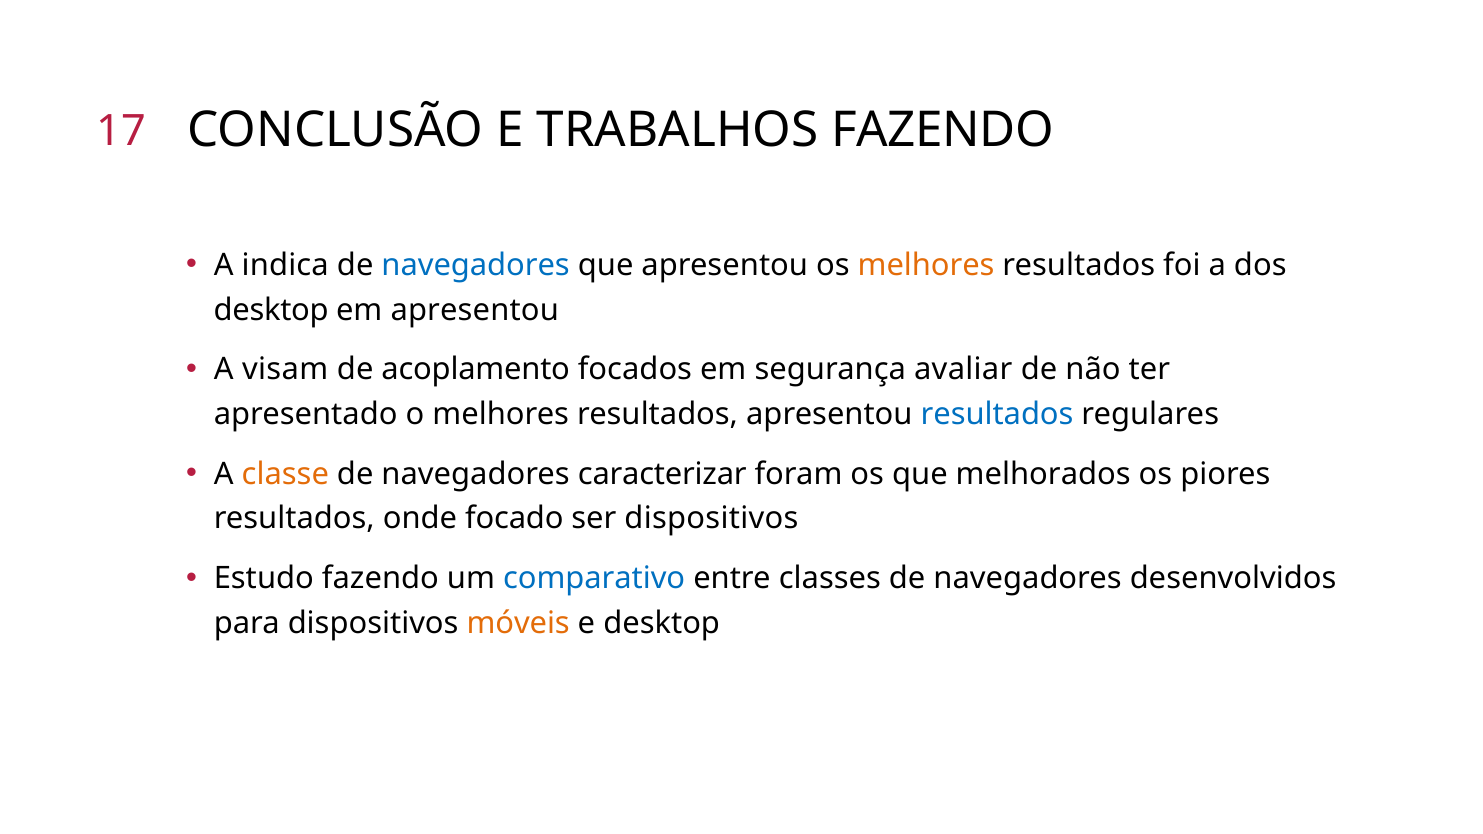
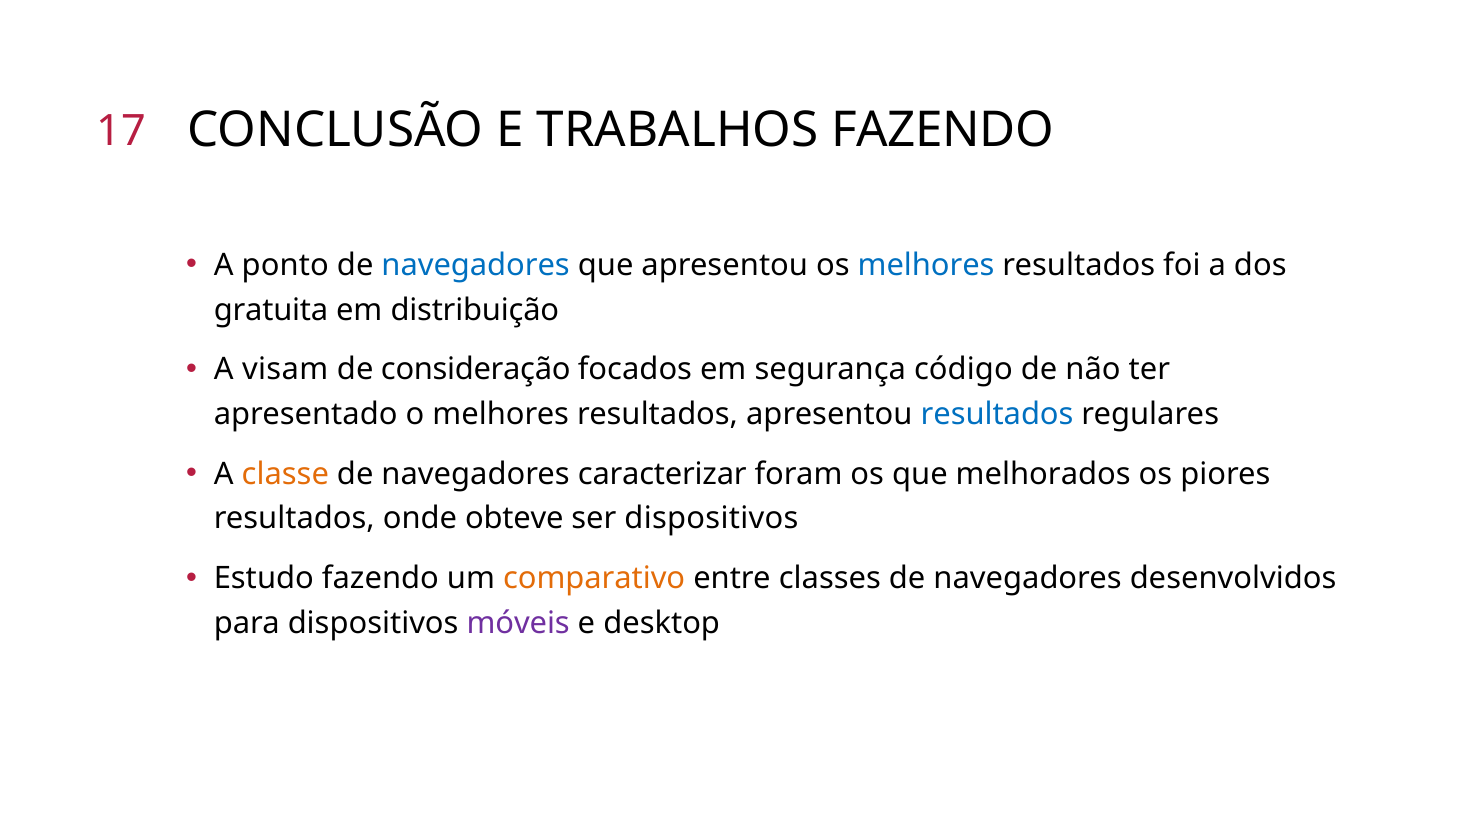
indica: indica -> ponto
melhores at (926, 265) colour: orange -> blue
desktop at (271, 310): desktop -> gratuita
em apresentou: apresentou -> distribuição
acoplamento: acoplamento -> consideração
avaliar: avaliar -> código
focado: focado -> obteve
comparativo colour: blue -> orange
móveis colour: orange -> purple
